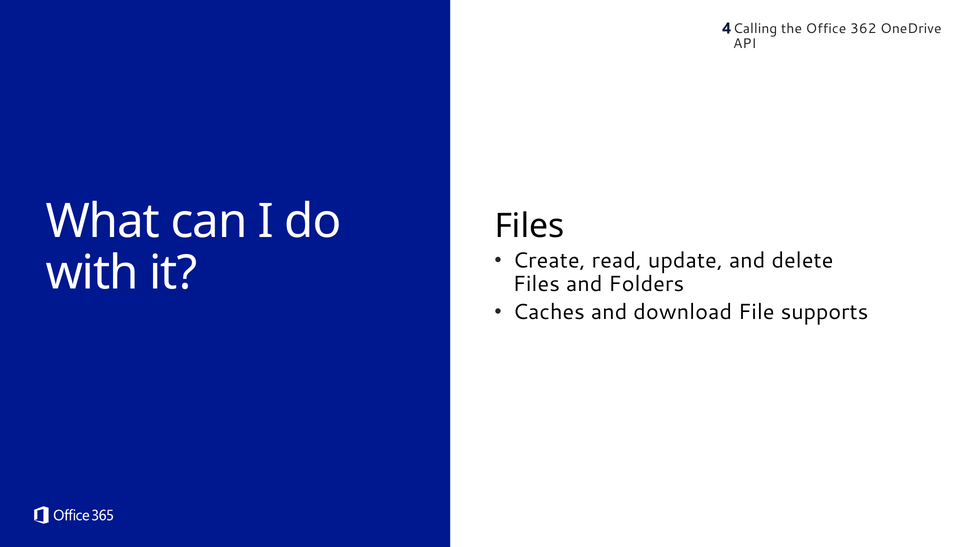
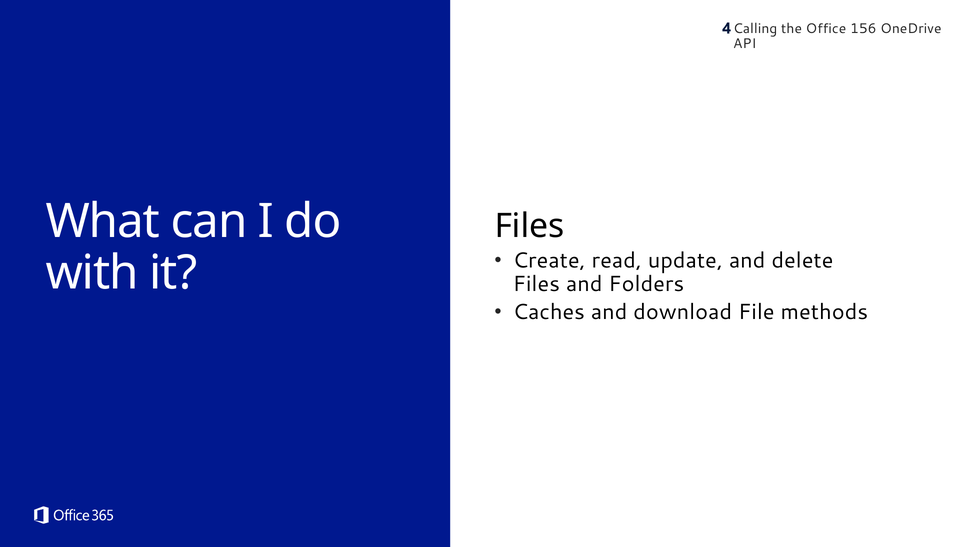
362: 362 -> 156
supports: supports -> methods
